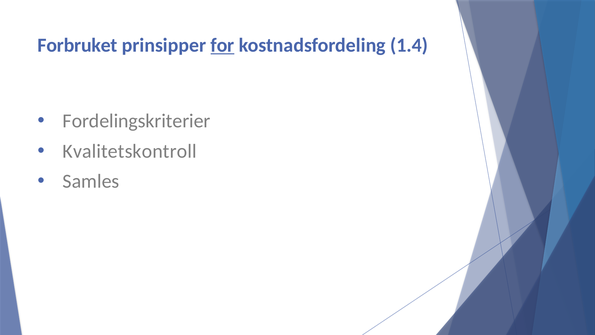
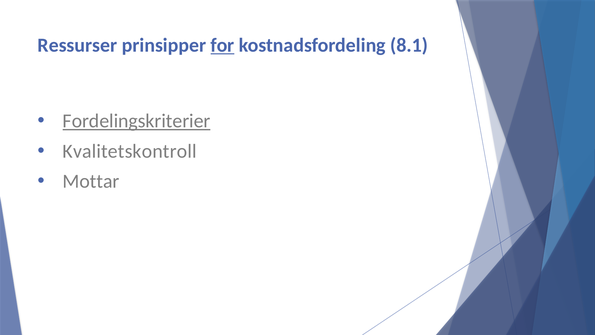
Forbruket: Forbruket -> Ressurser
1.4: 1.4 -> 8.1
Fordelingskriterier underline: none -> present
Samles: Samles -> Mottar
